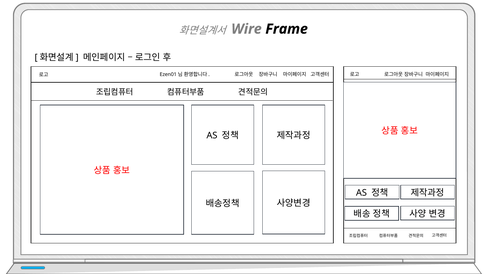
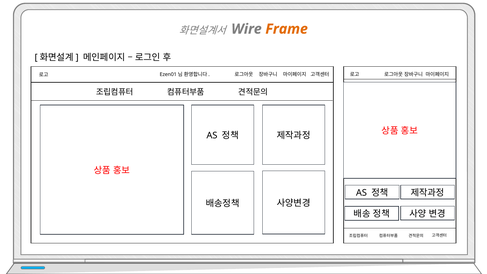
Frame colour: black -> orange
